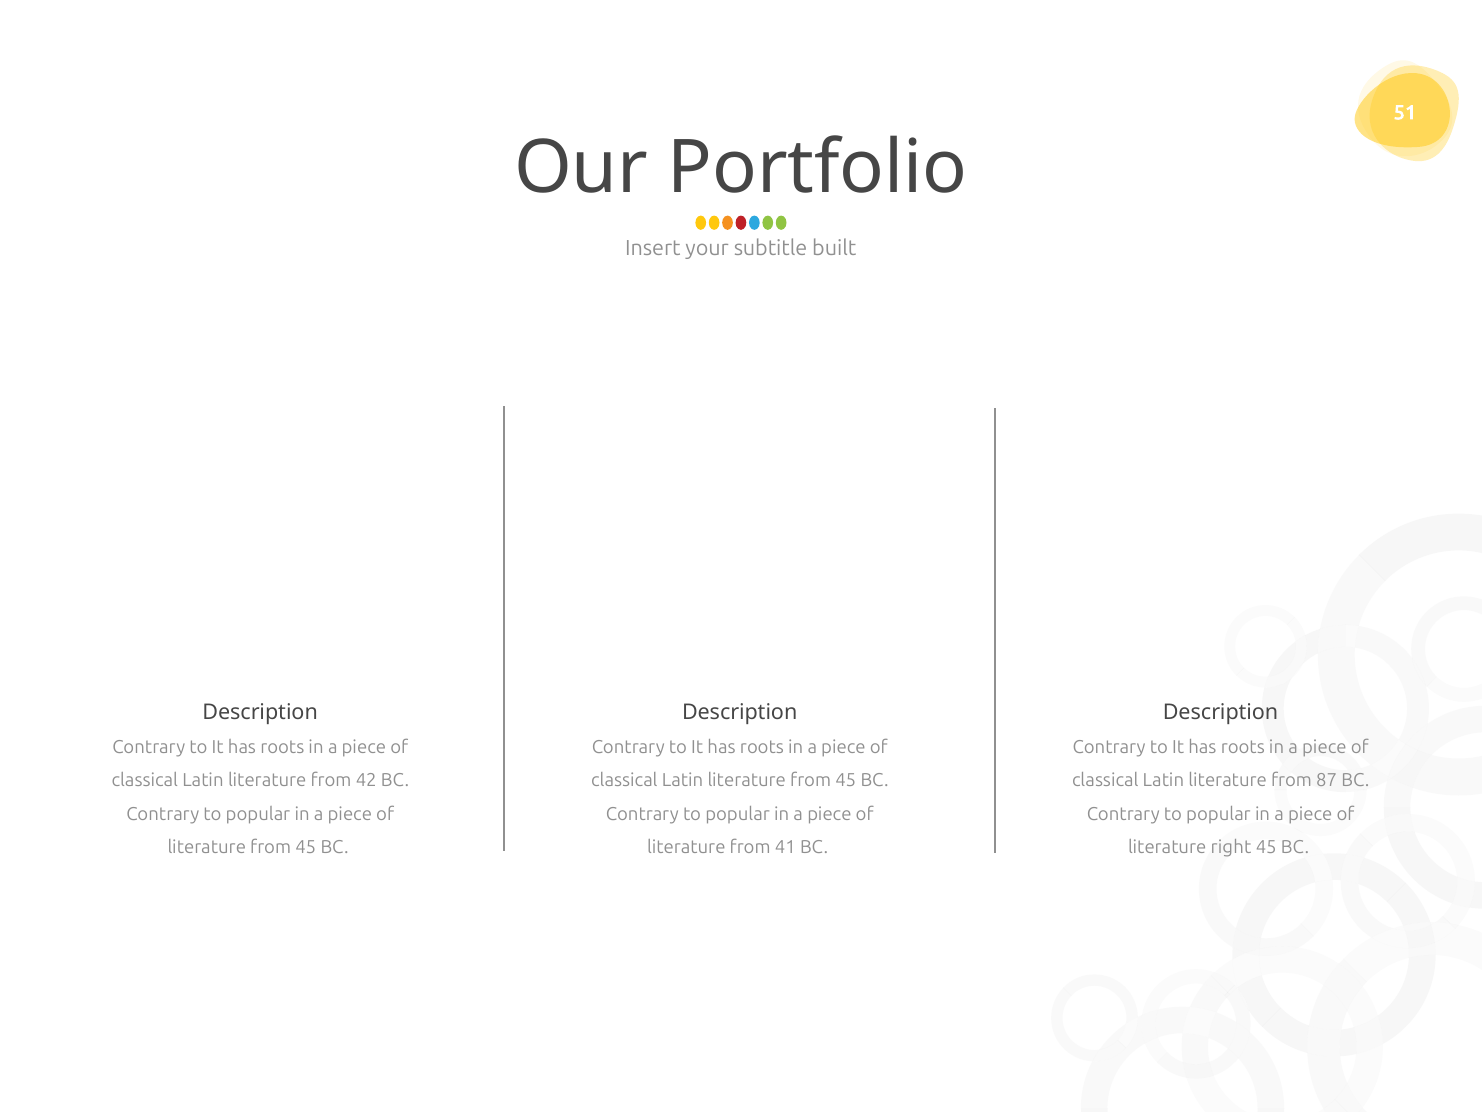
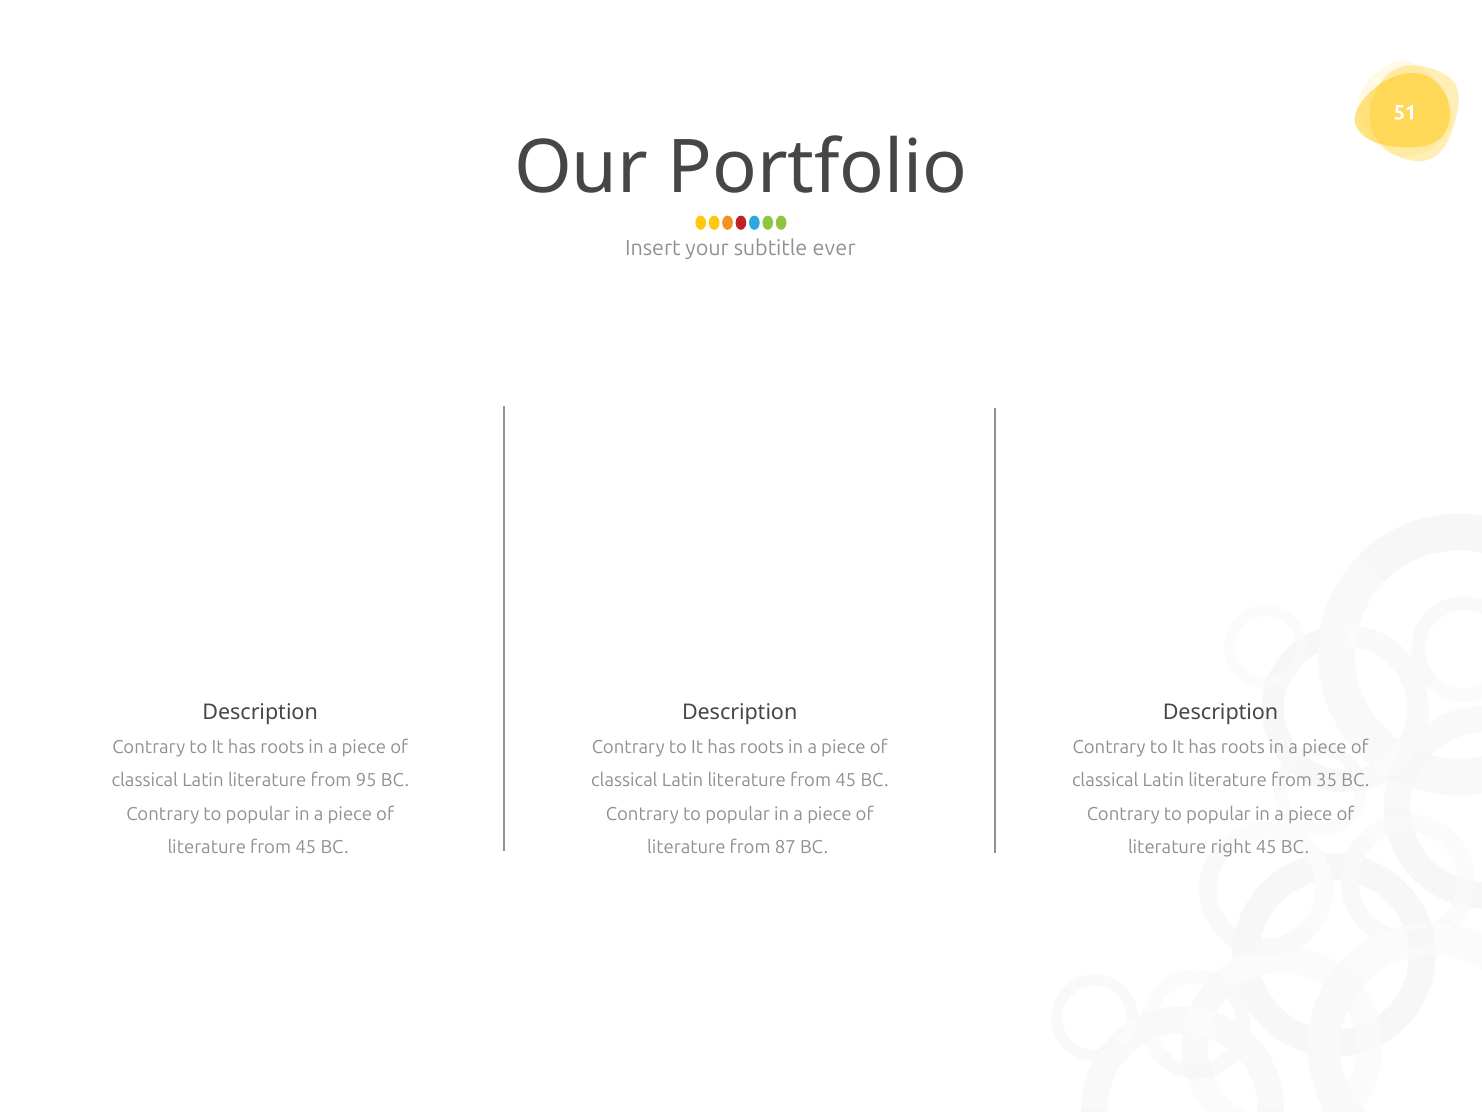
built: built -> ever
42: 42 -> 95
87: 87 -> 35
41: 41 -> 87
